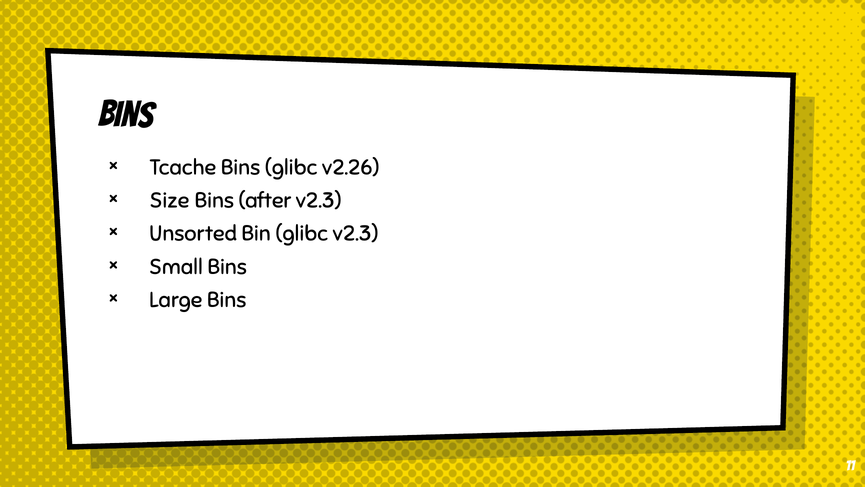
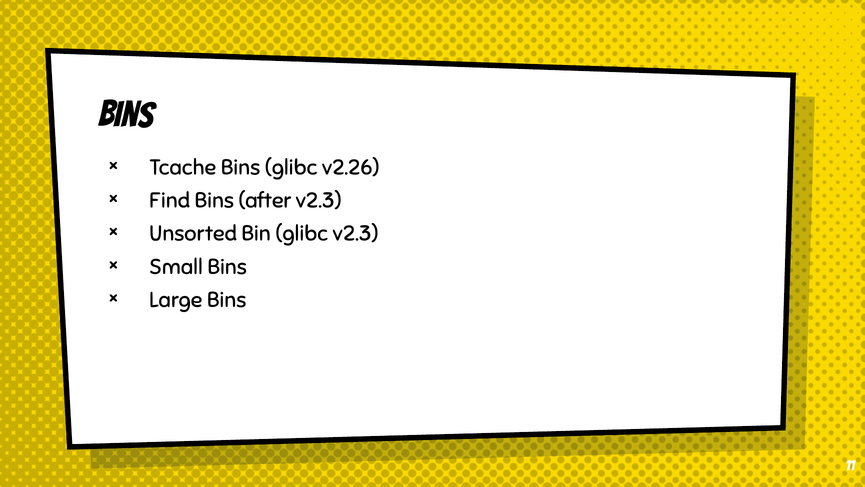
Size: Size -> Find
